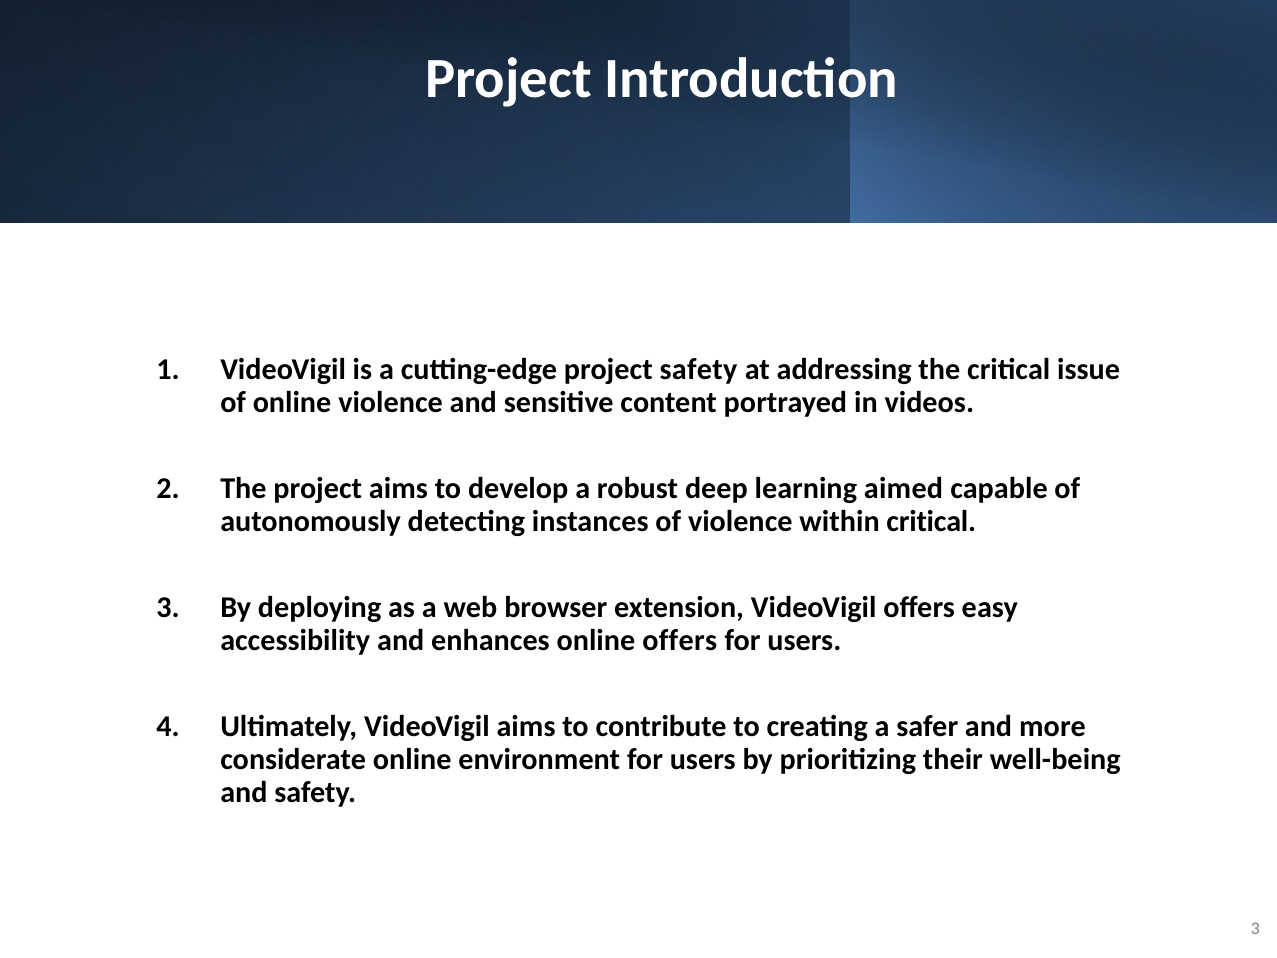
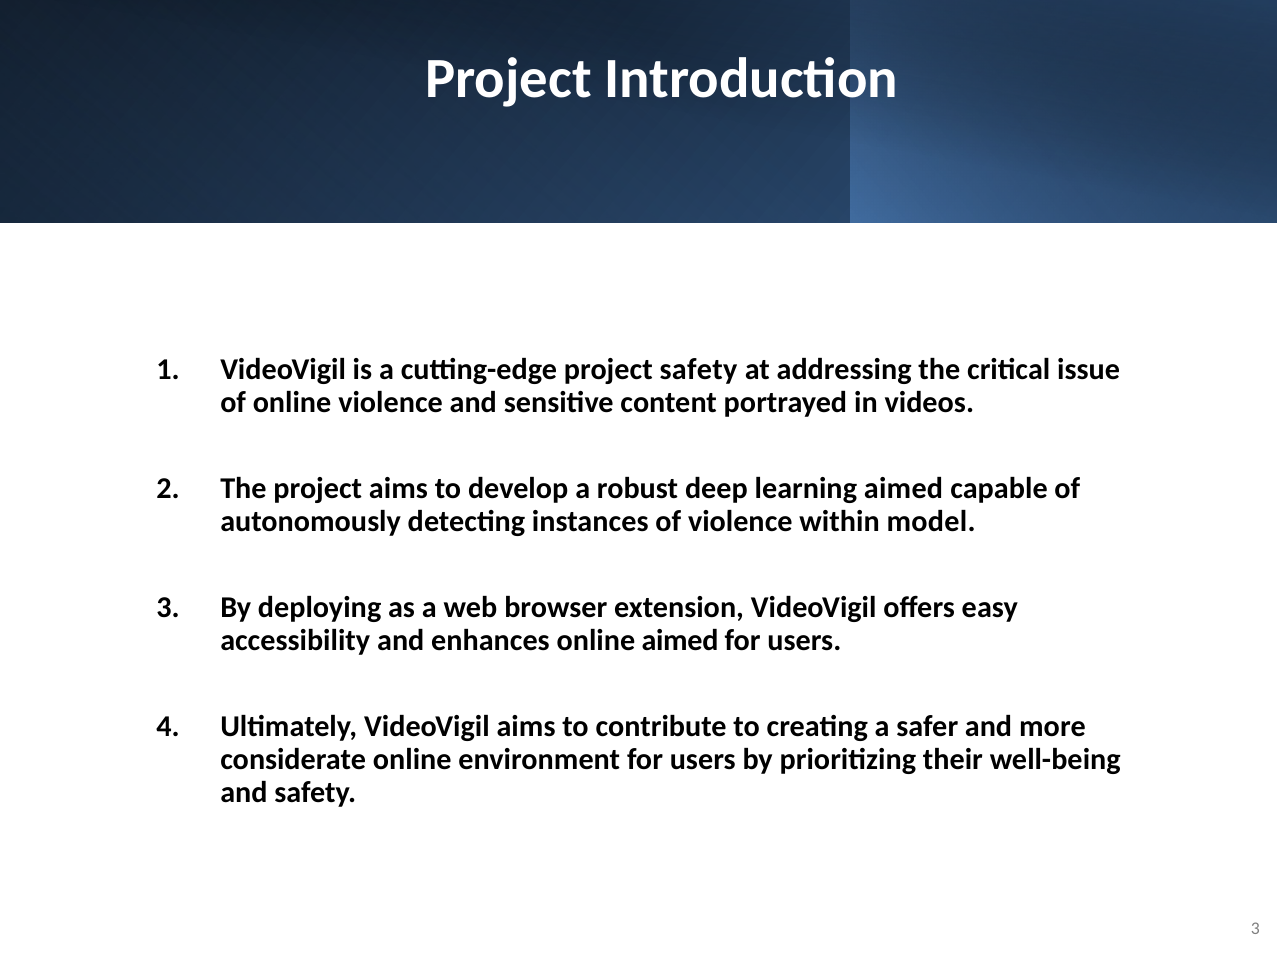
within critical: critical -> model
online offers: offers -> aimed
